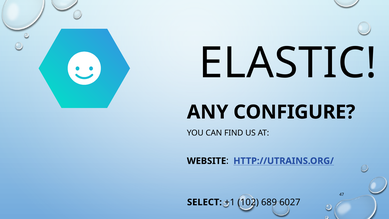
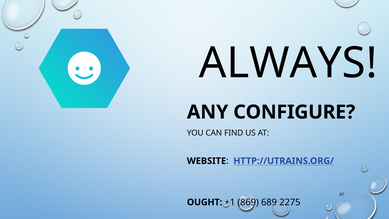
ELASTIC: ELASTIC -> ALWAYS
SELECT: SELECT -> OUGHT
102: 102 -> 869
6027: 6027 -> 2275
